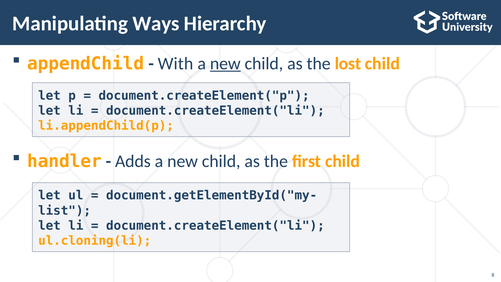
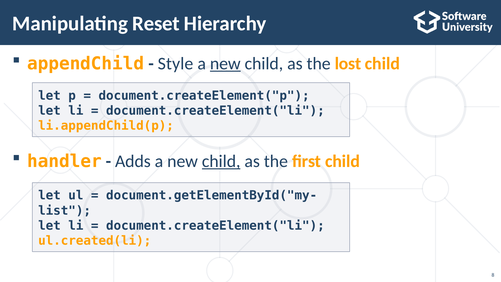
Ways: Ways -> Reset
With: With -> Style
child at (221, 161) underline: none -> present
ul.cloning(li: ul.cloning(li -> ul.created(li
